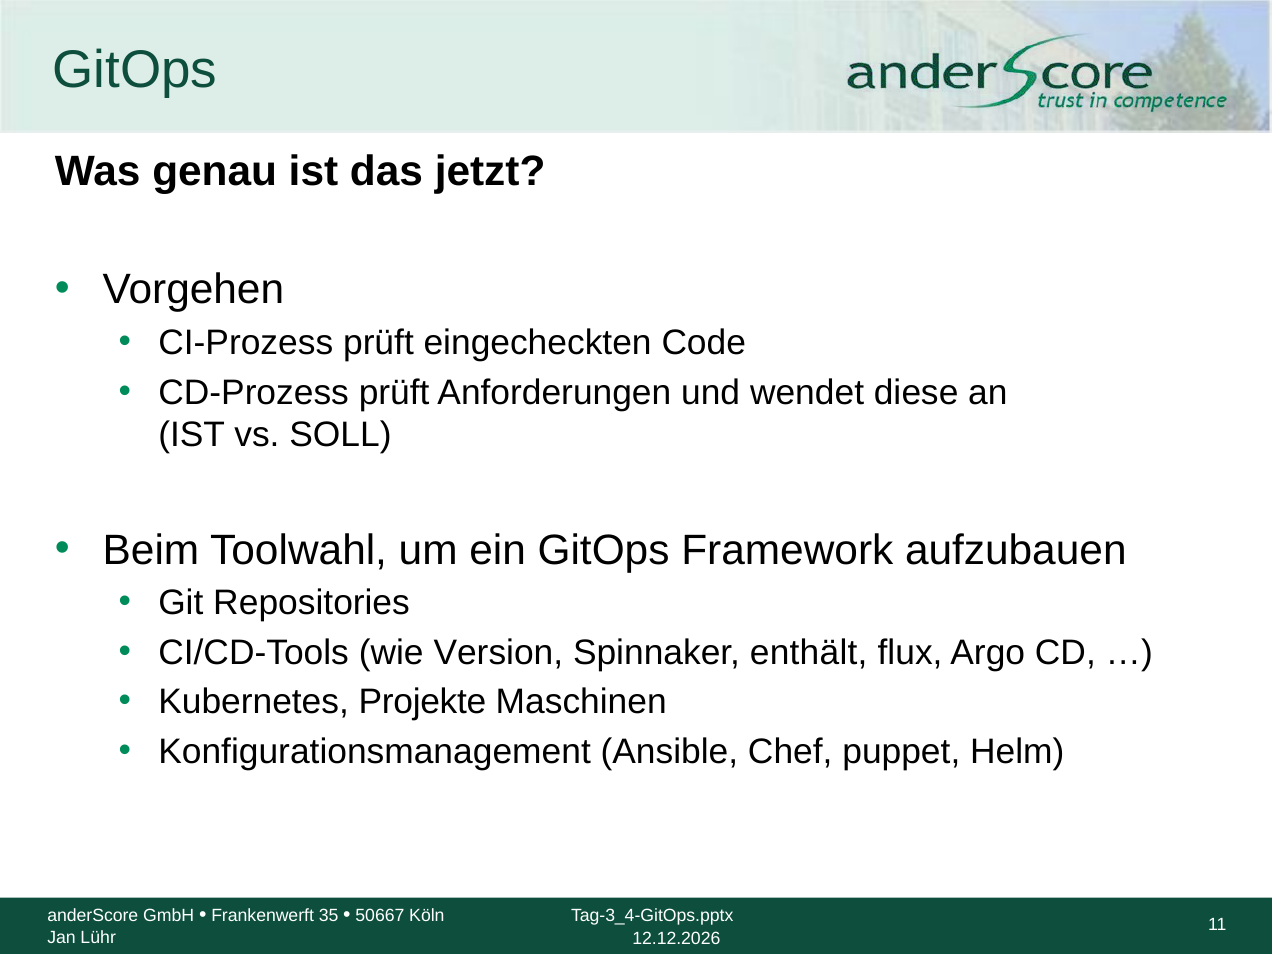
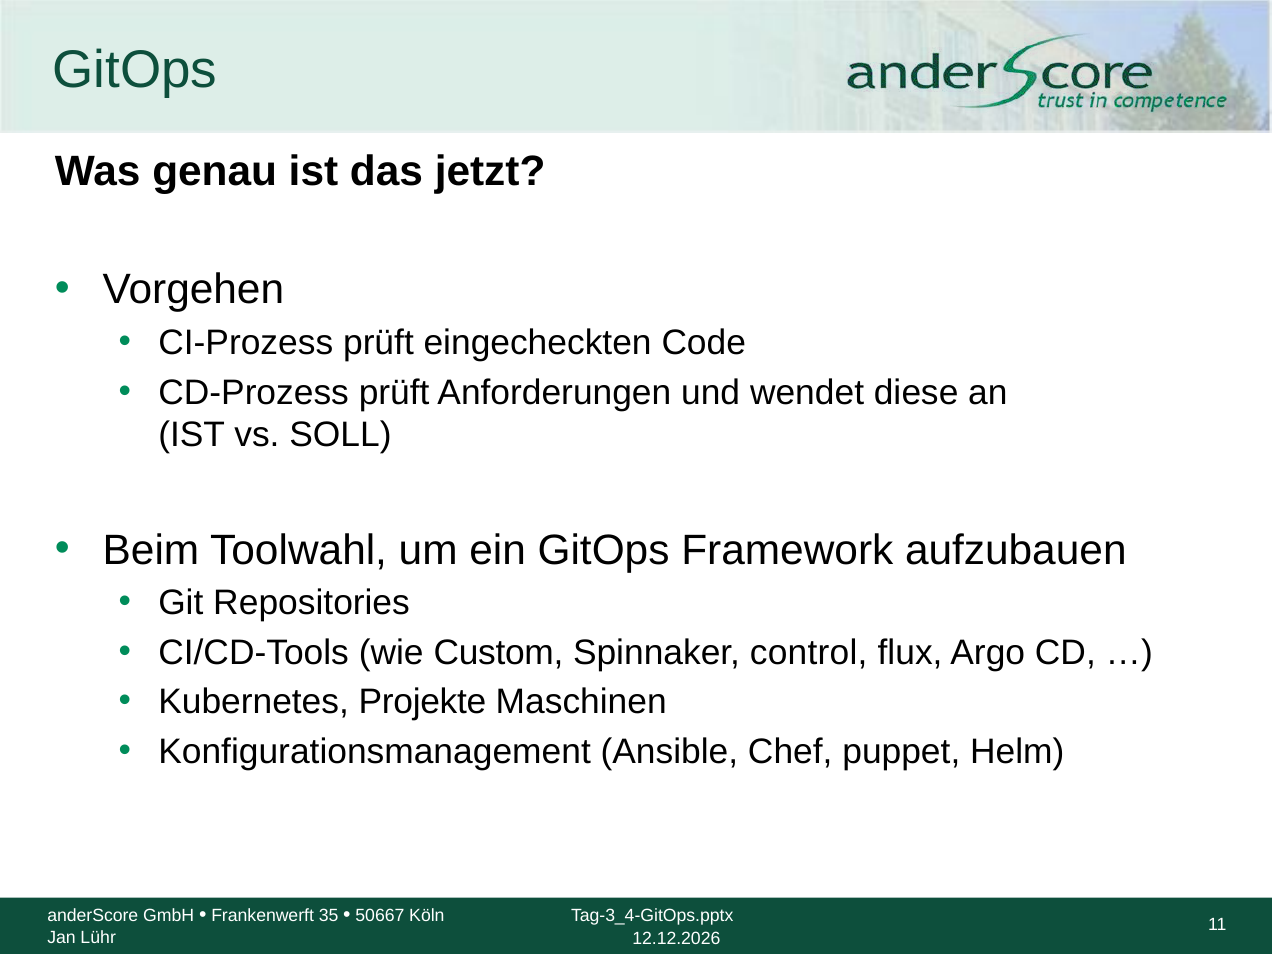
Version: Version -> Custom
enthält: enthält -> control
